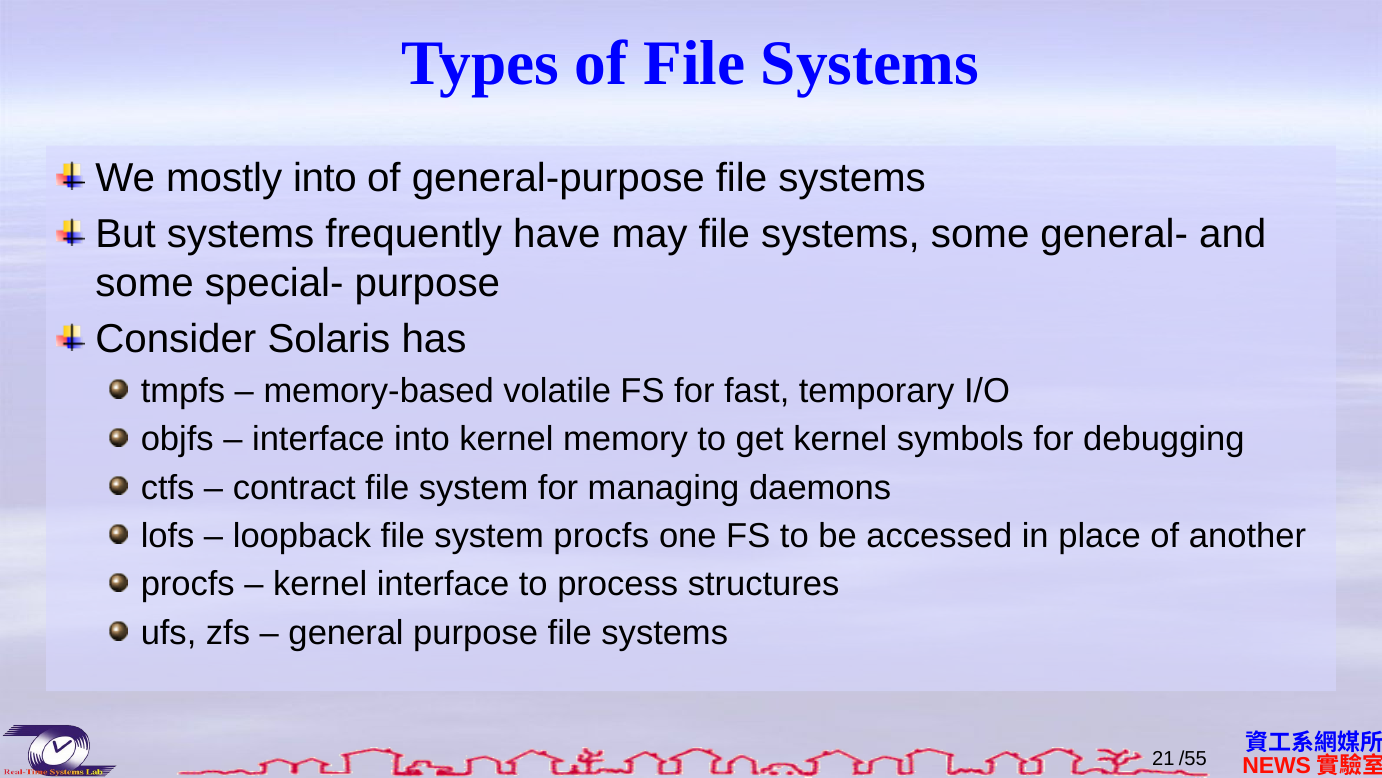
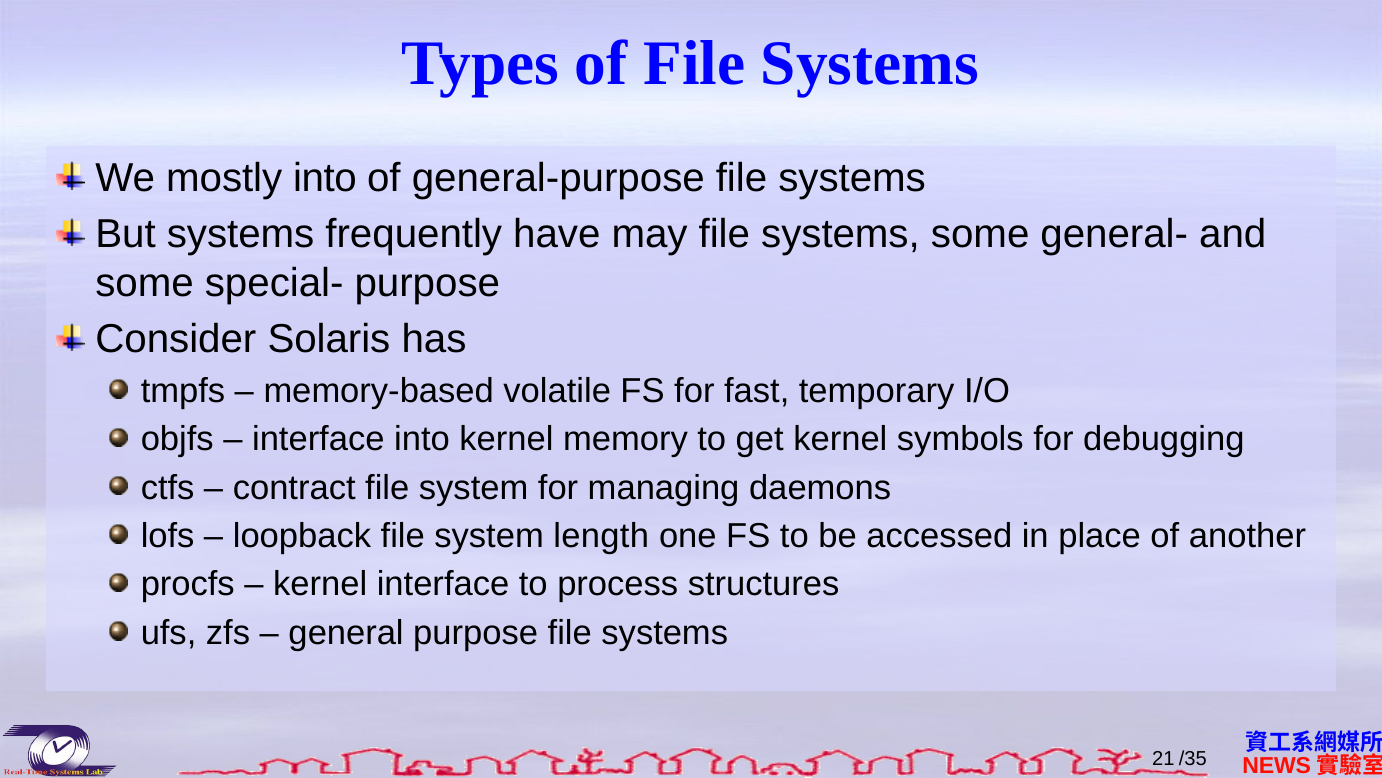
system procfs: procfs -> length
/55: /55 -> /35
